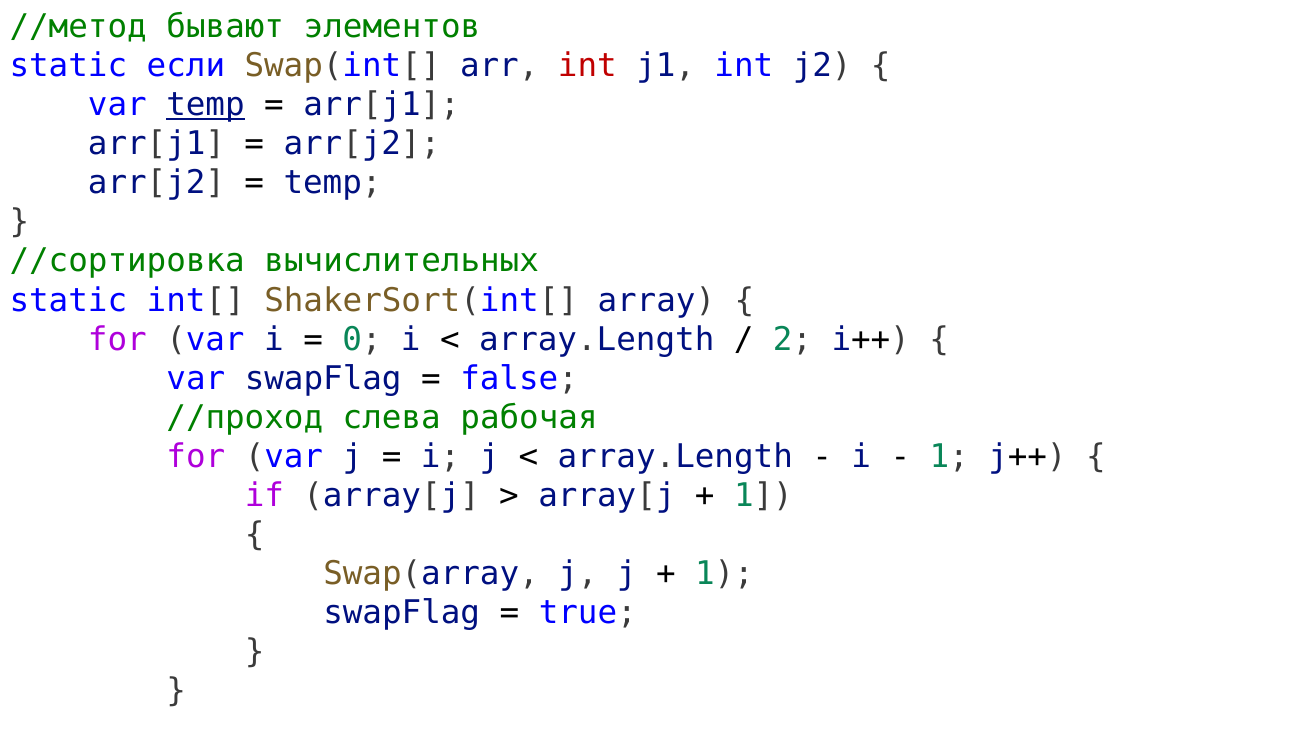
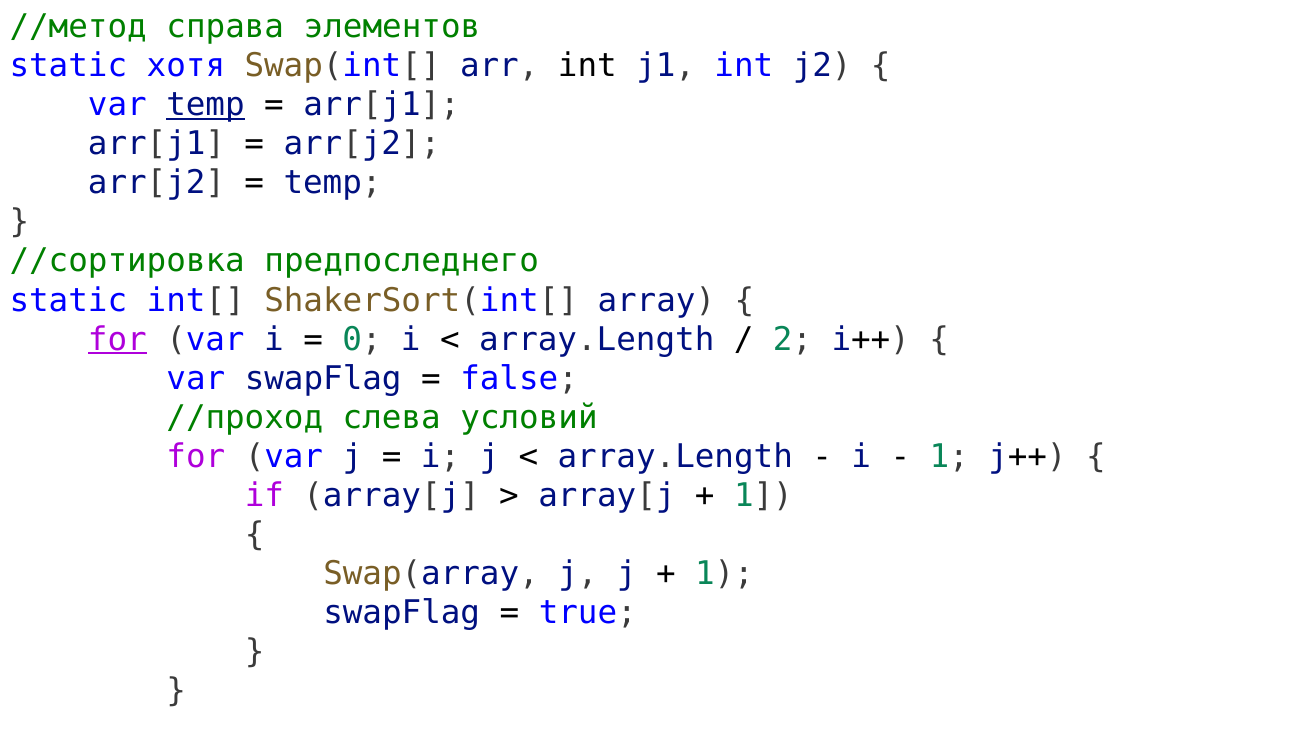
бывают: бывают -> справа
если: если -> хотя
int at (587, 66) colour: red -> black
вычислительных: вычислительных -> предпоследнего
for at (117, 339) underline: none -> present
рабочая: рабочая -> условий
